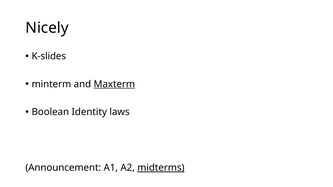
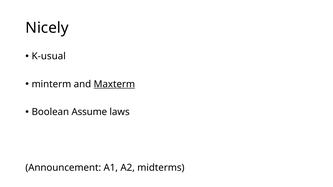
K-slides: K-slides -> K-usual
Identity: Identity -> Assume
midterms underline: present -> none
